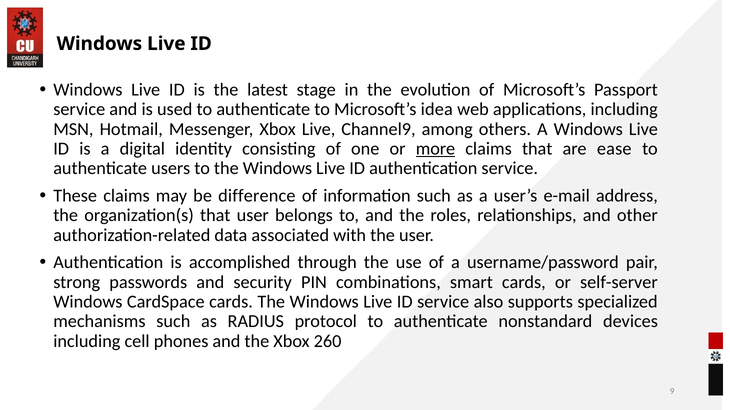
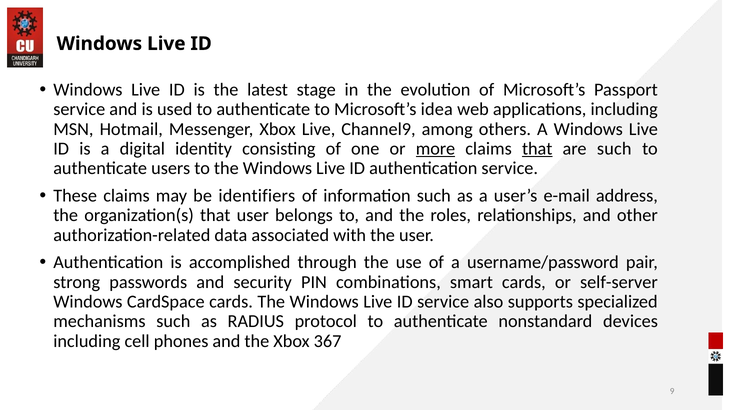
that at (537, 149) underline: none -> present
are ease: ease -> such
difference: difference -> identifiers
260: 260 -> 367
